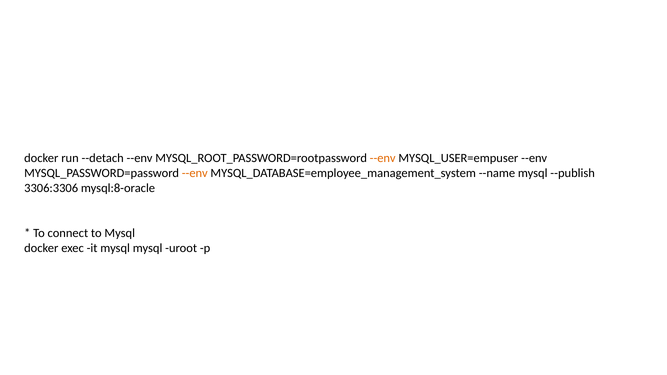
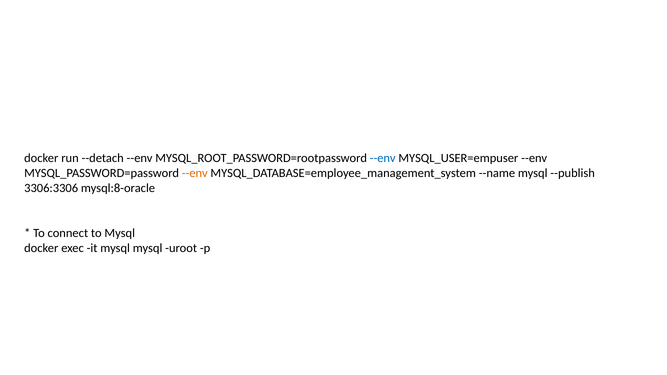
--env at (383, 158) colour: orange -> blue
